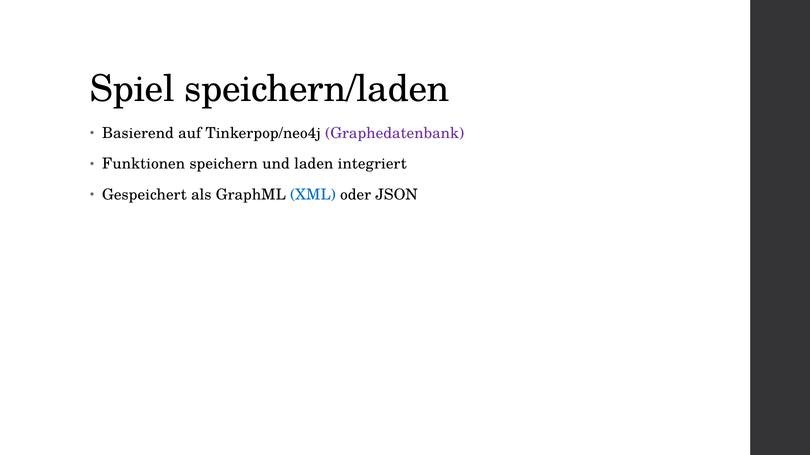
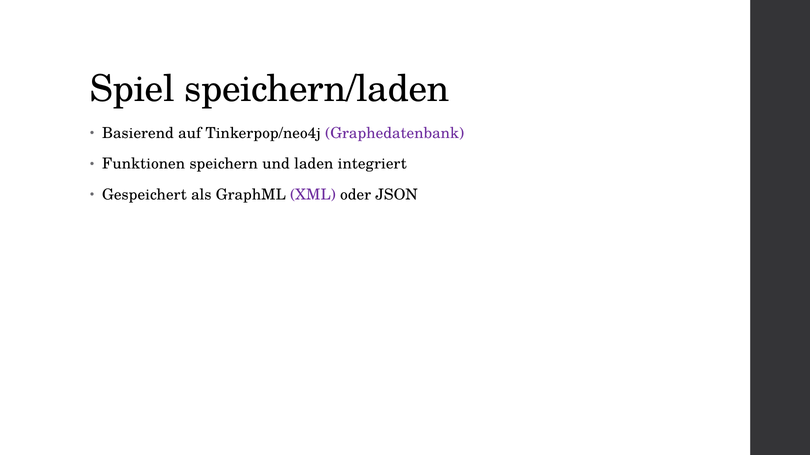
XML colour: blue -> purple
